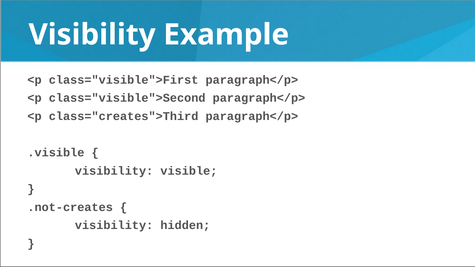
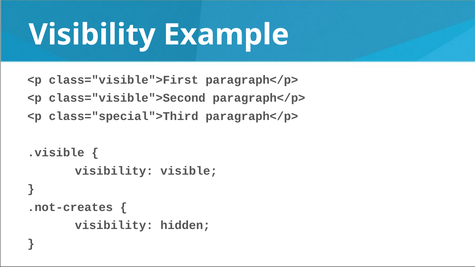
class="creates">Third: class="creates">Third -> class="special">Third
